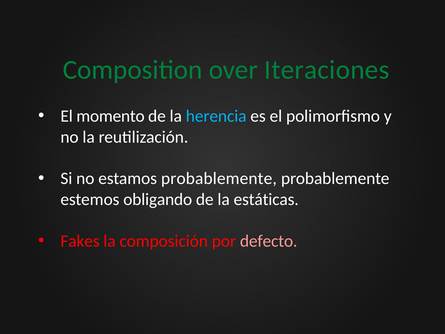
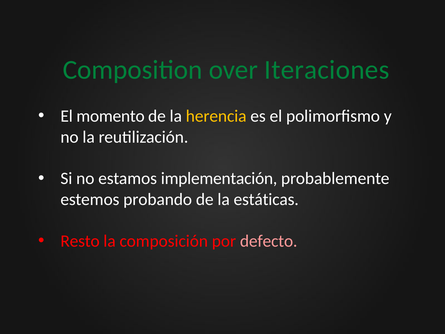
herencia colour: light blue -> yellow
estamos probablemente: probablemente -> implementación
obligando: obligando -> probando
Fakes: Fakes -> Resto
